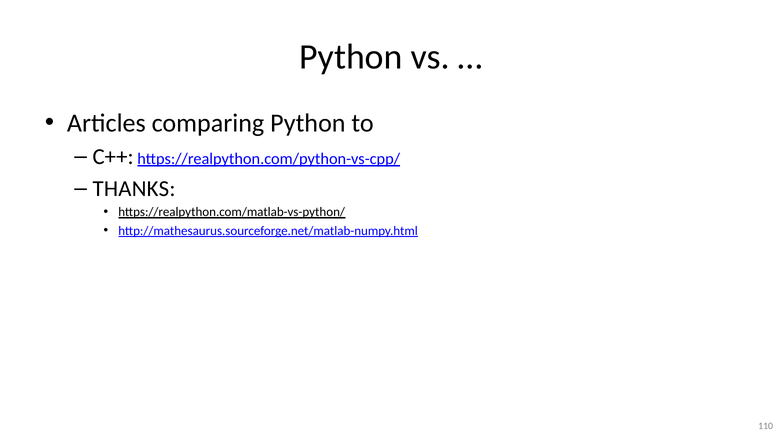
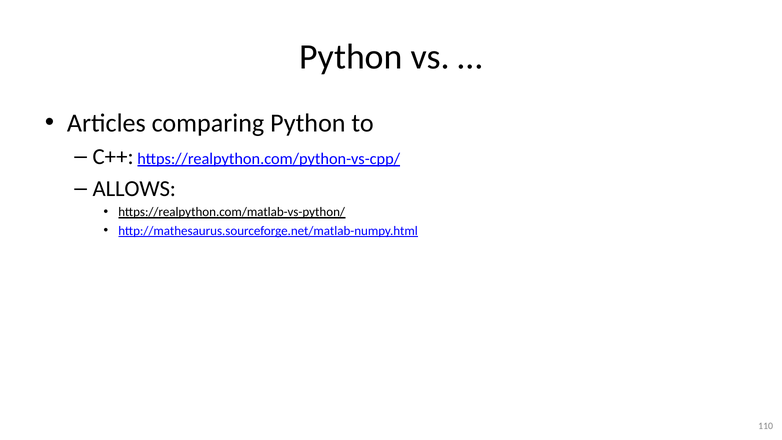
THANKS: THANKS -> ALLOWS
